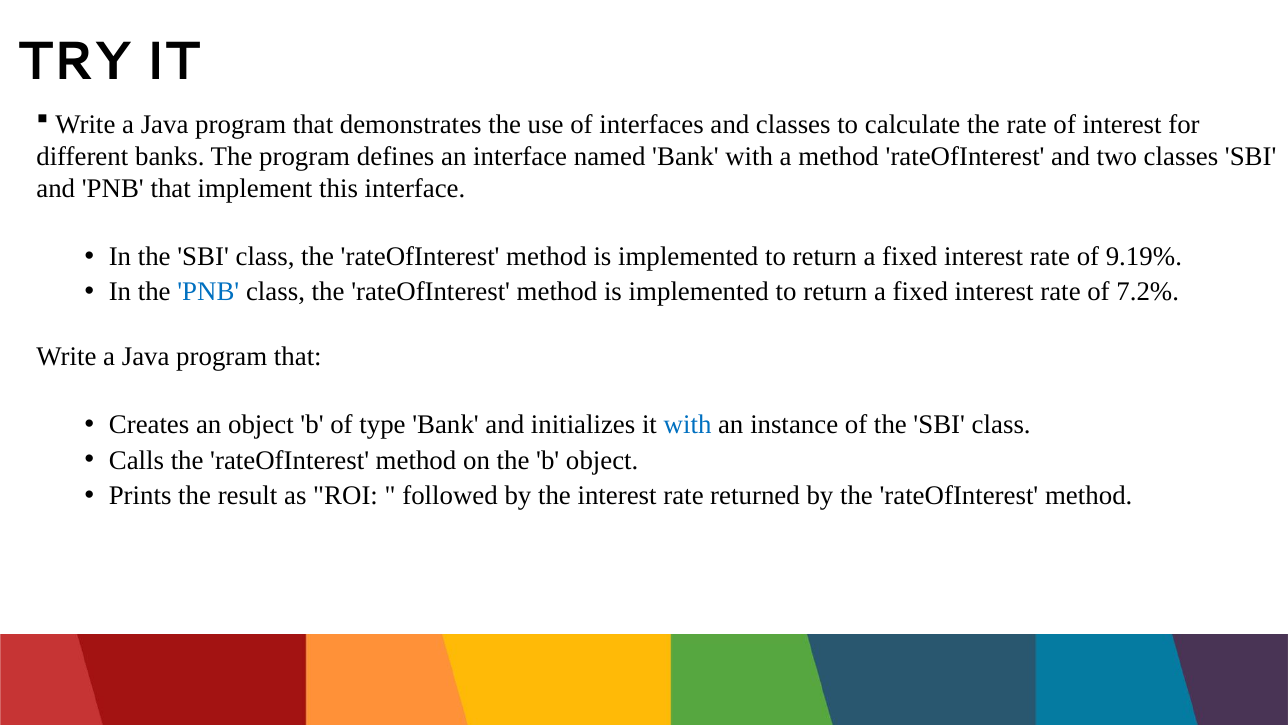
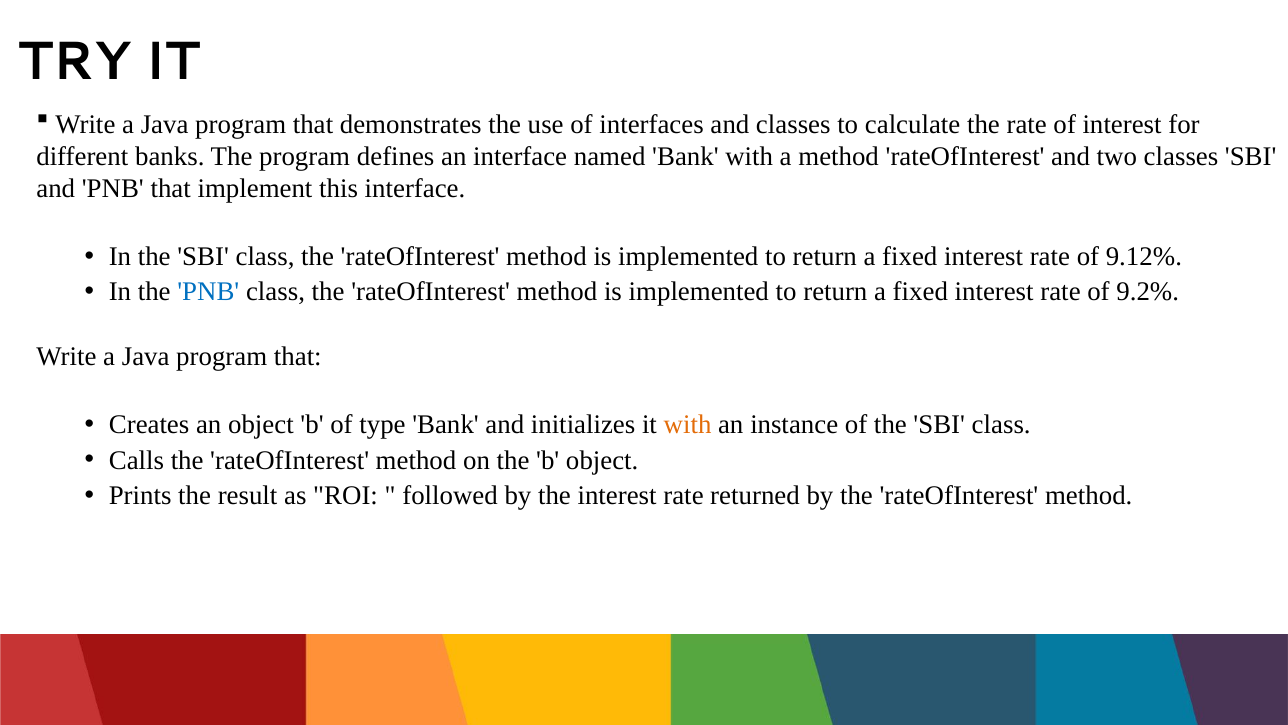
9.19%: 9.19% -> 9.12%
7.2%: 7.2% -> 9.2%
with at (688, 424) colour: blue -> orange
